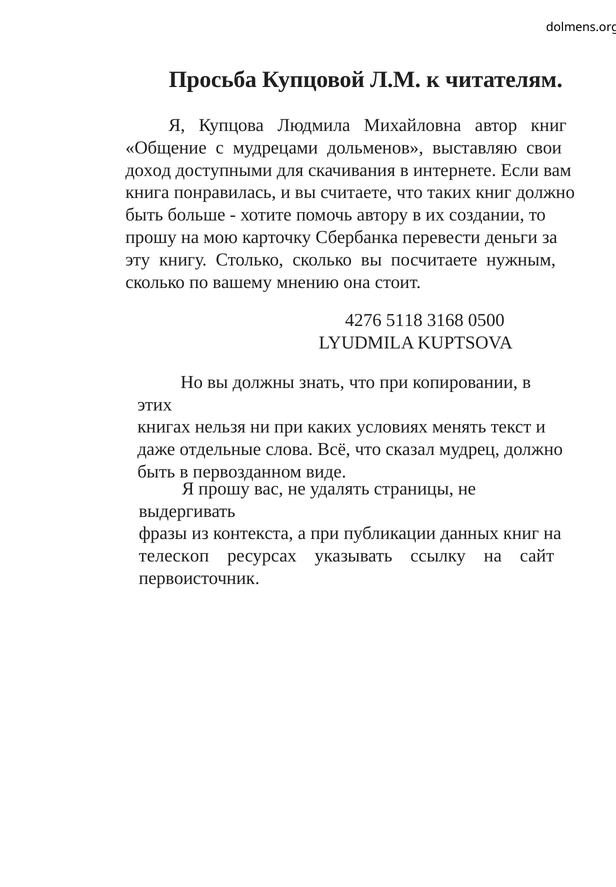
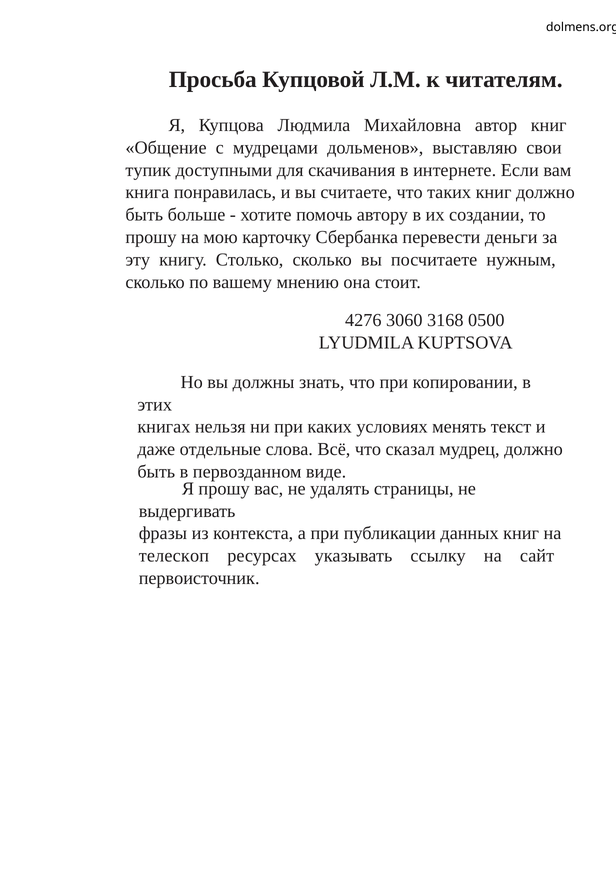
доход: доход -> тупик
5118: 5118 -> 3060
